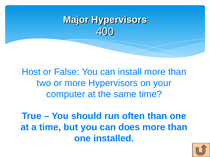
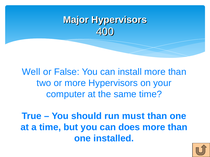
Host: Host -> Well
often: often -> must
